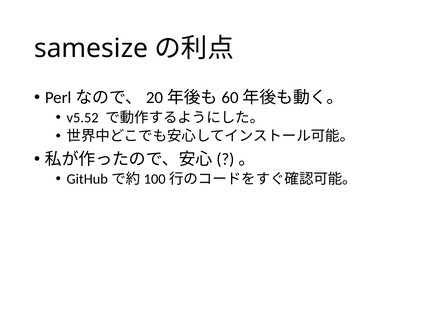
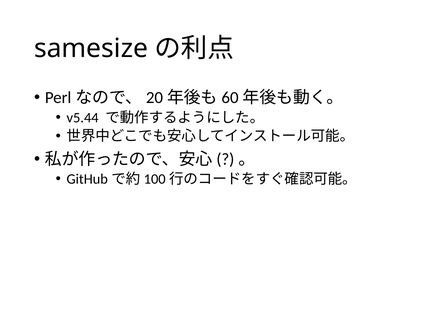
v5.52: v5.52 -> v5.44
